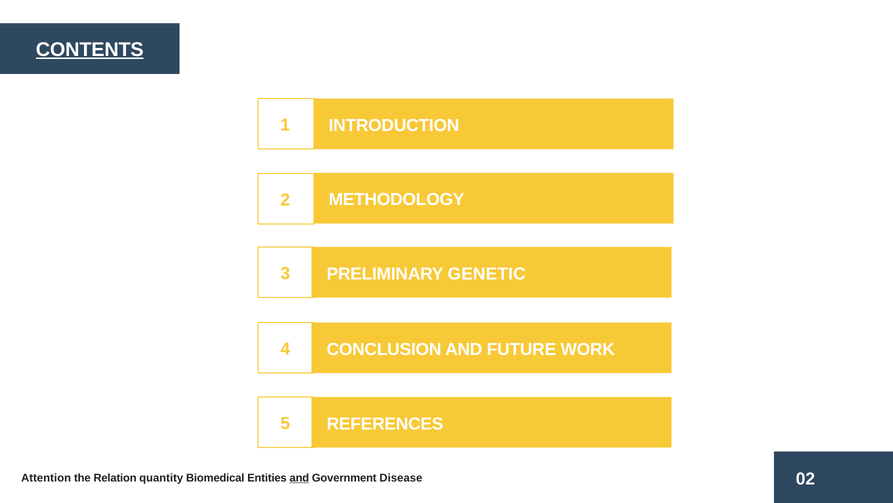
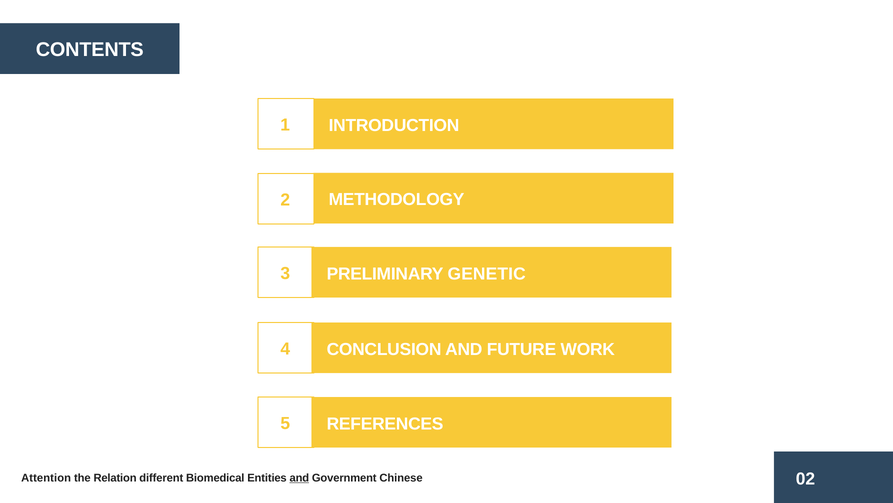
CONTENTS underline: present -> none
quantity: quantity -> different
Disease: Disease -> Chinese
